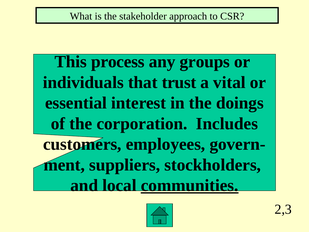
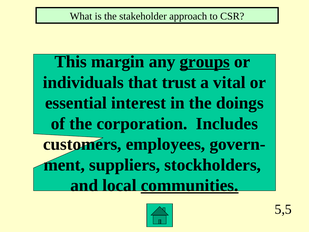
process: process -> margin
groups underline: none -> present
2,3: 2,3 -> 5,5
